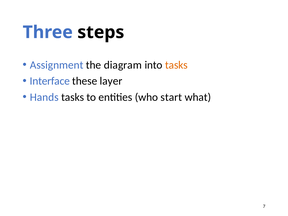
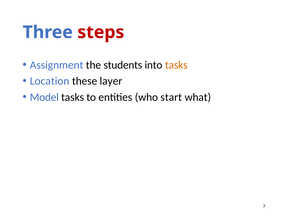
steps colour: black -> red
diagram: diagram -> students
Interface: Interface -> Location
Hands: Hands -> Model
